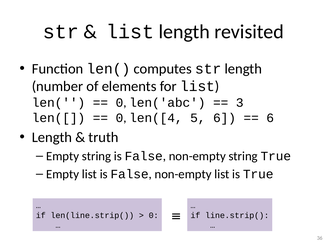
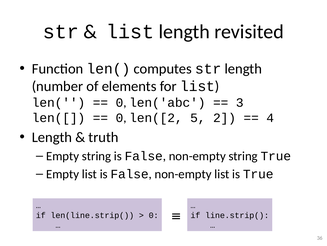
len([4: len([4 -> len([2
5 6: 6 -> 2
6 at (270, 118): 6 -> 4
